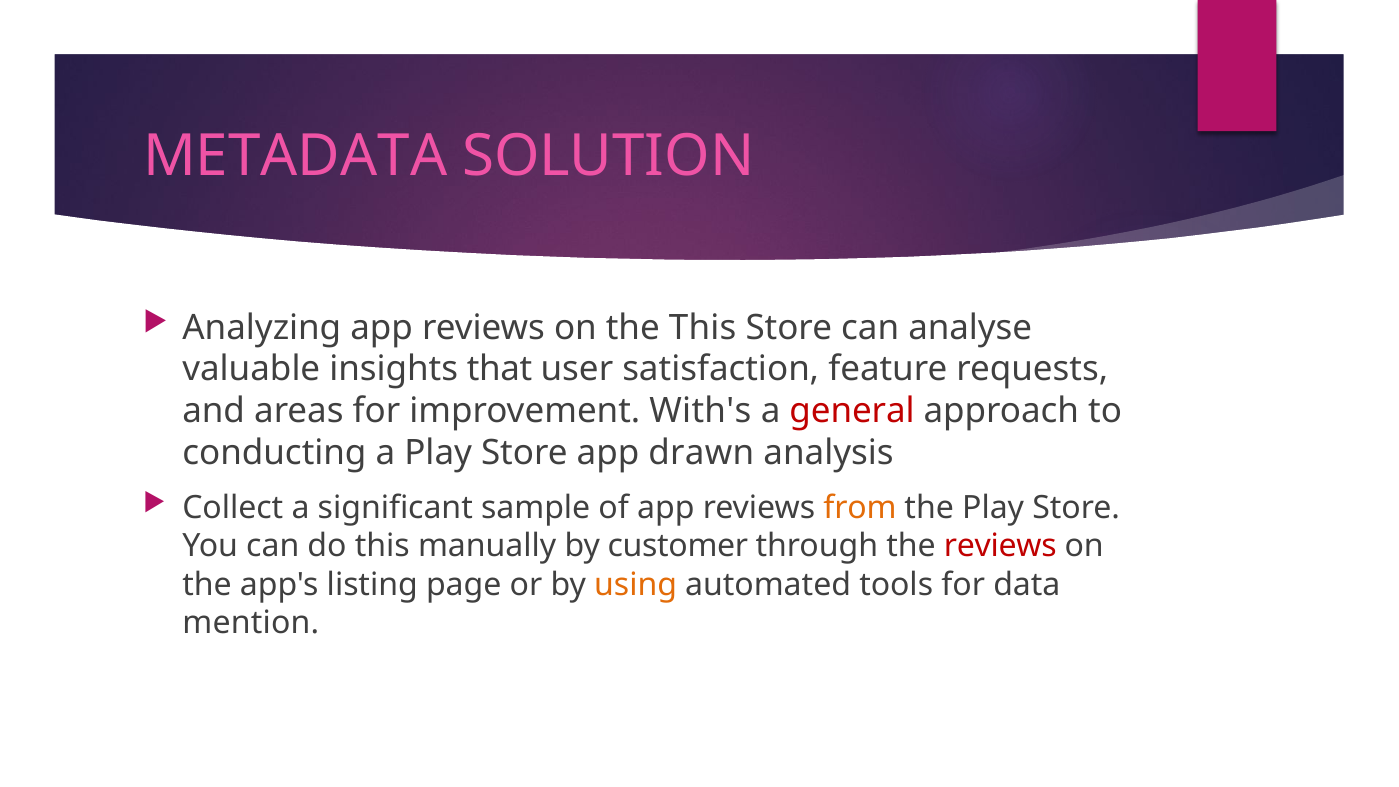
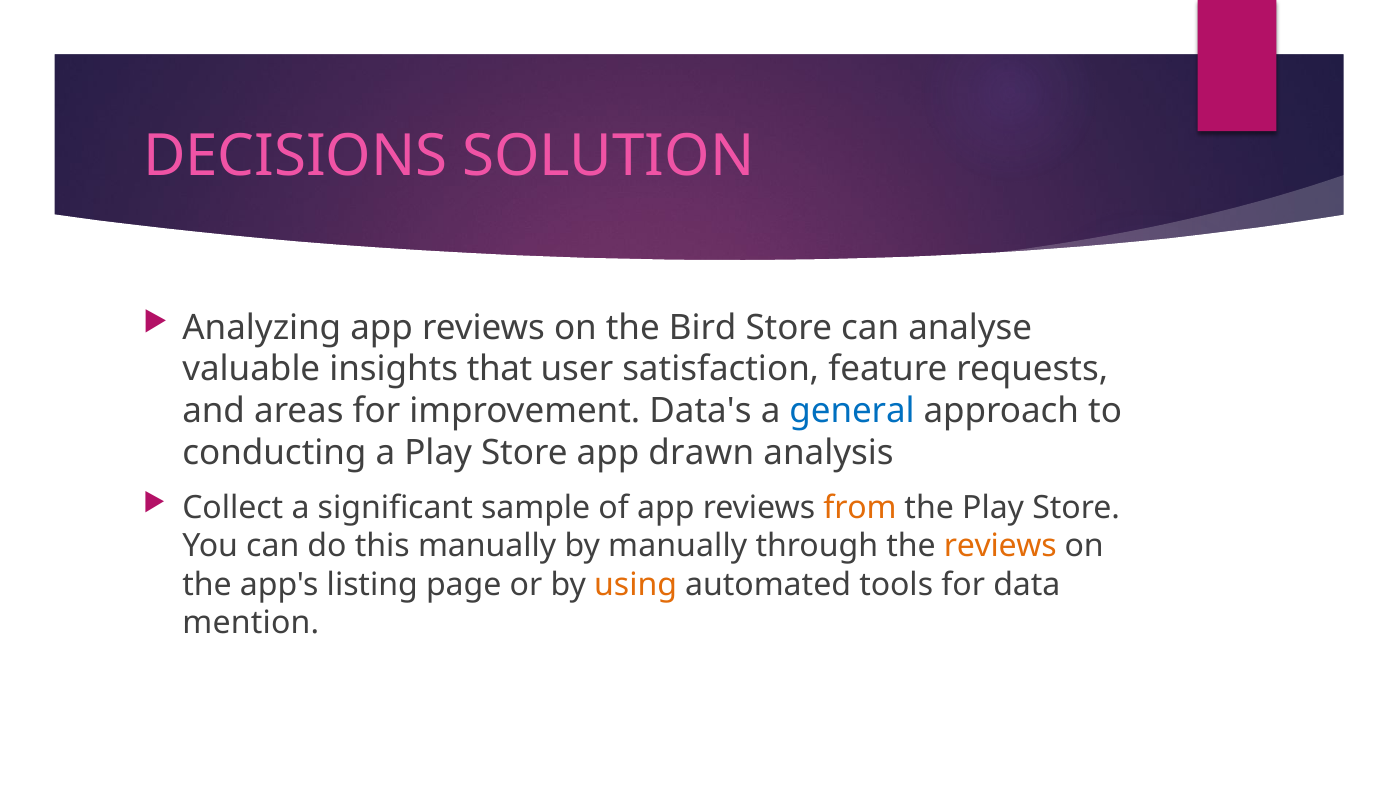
METADATA: METADATA -> DECISIONS
the This: This -> Bird
With's: With's -> Data's
general colour: red -> blue
by customer: customer -> manually
reviews at (1000, 546) colour: red -> orange
